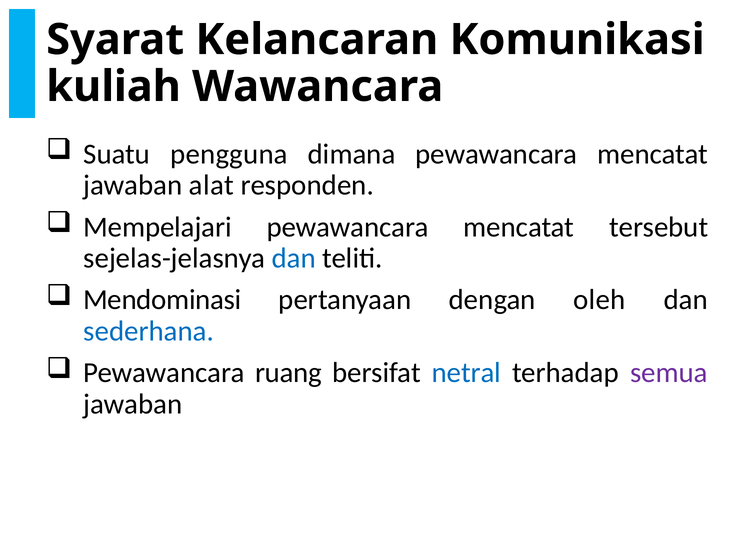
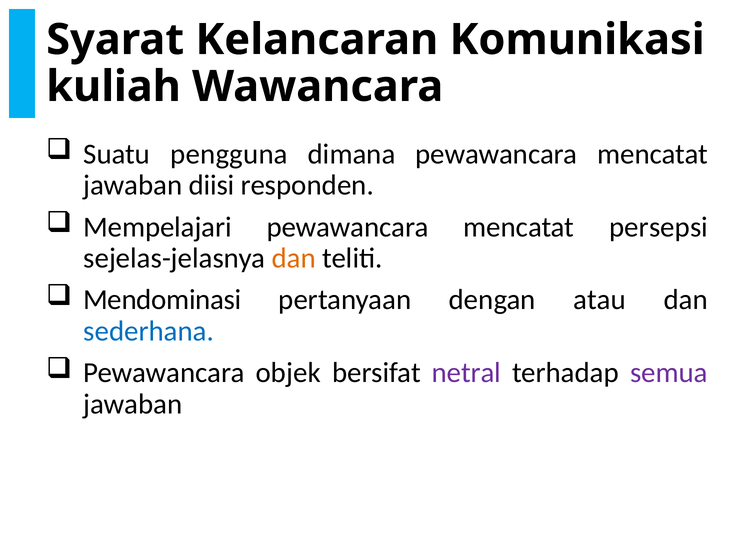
alat: alat -> diisi
tersebut: tersebut -> persepsi
dan at (294, 258) colour: blue -> orange
oleh: oleh -> atau
ruang: ruang -> objek
netral colour: blue -> purple
